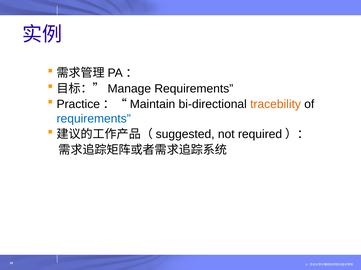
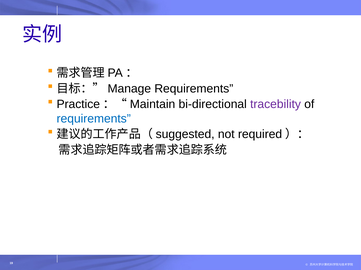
tracebility colour: orange -> purple
